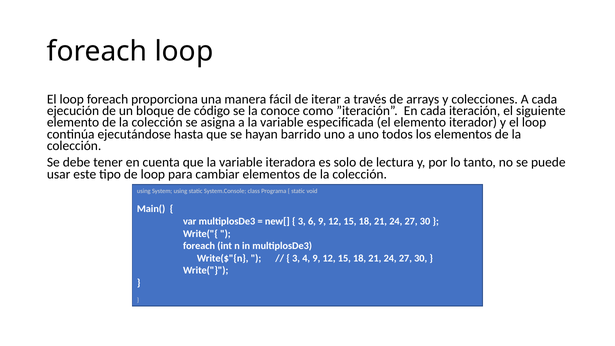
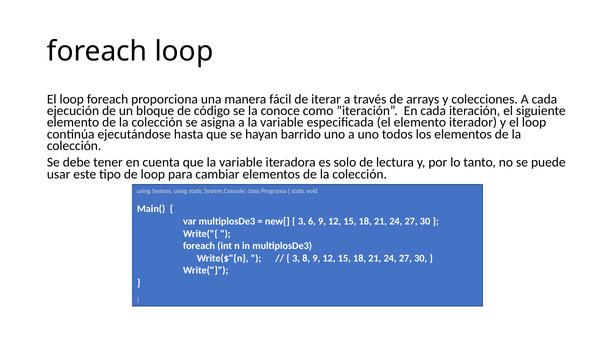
4: 4 -> 8
